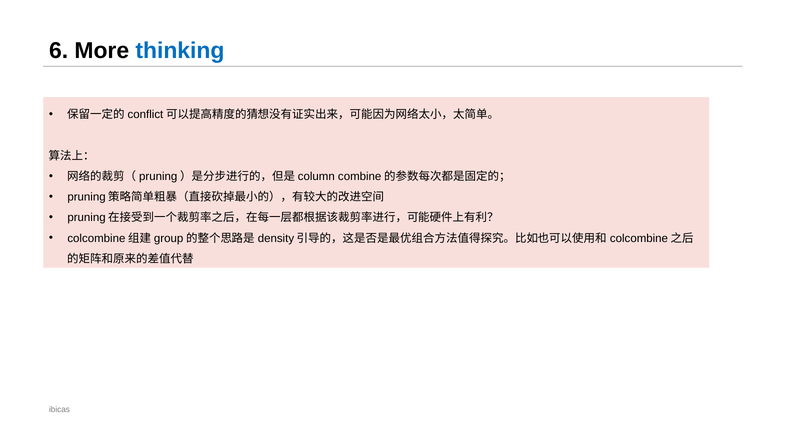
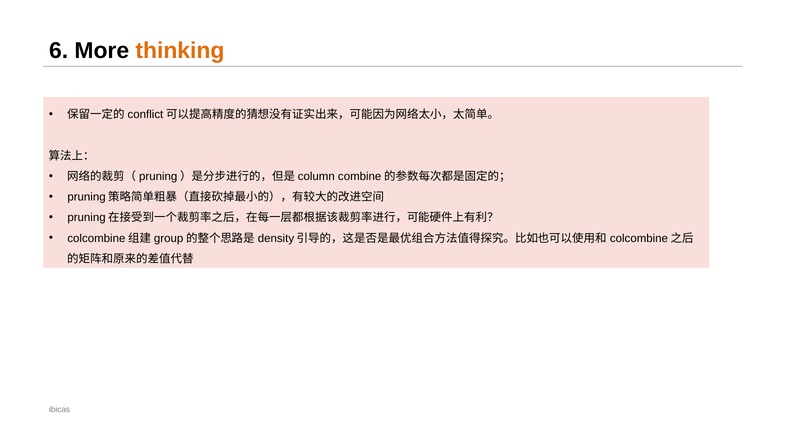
thinking colour: blue -> orange
